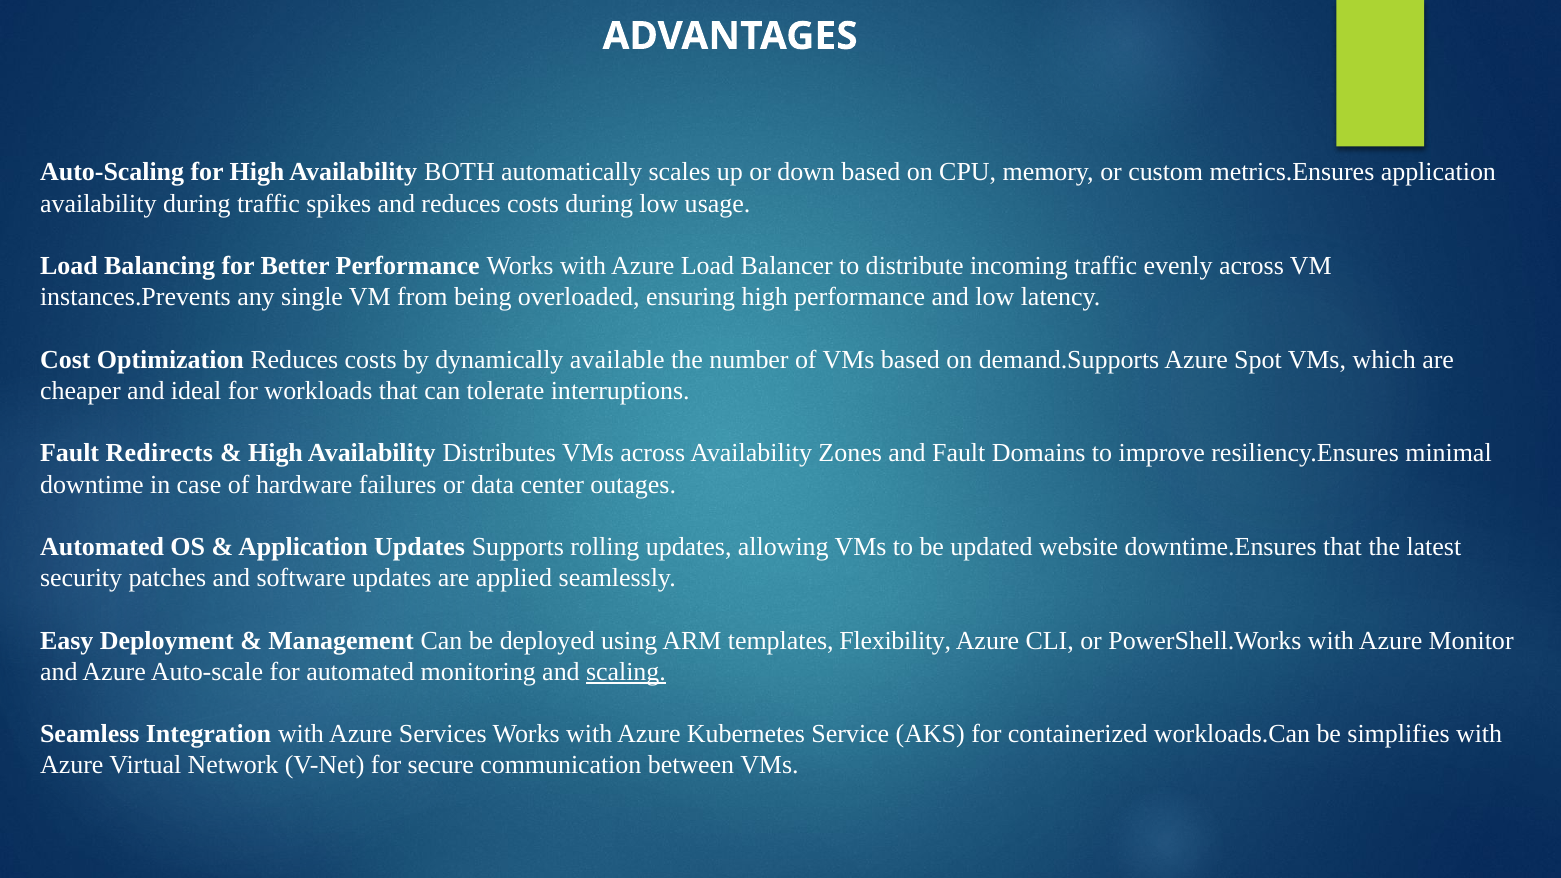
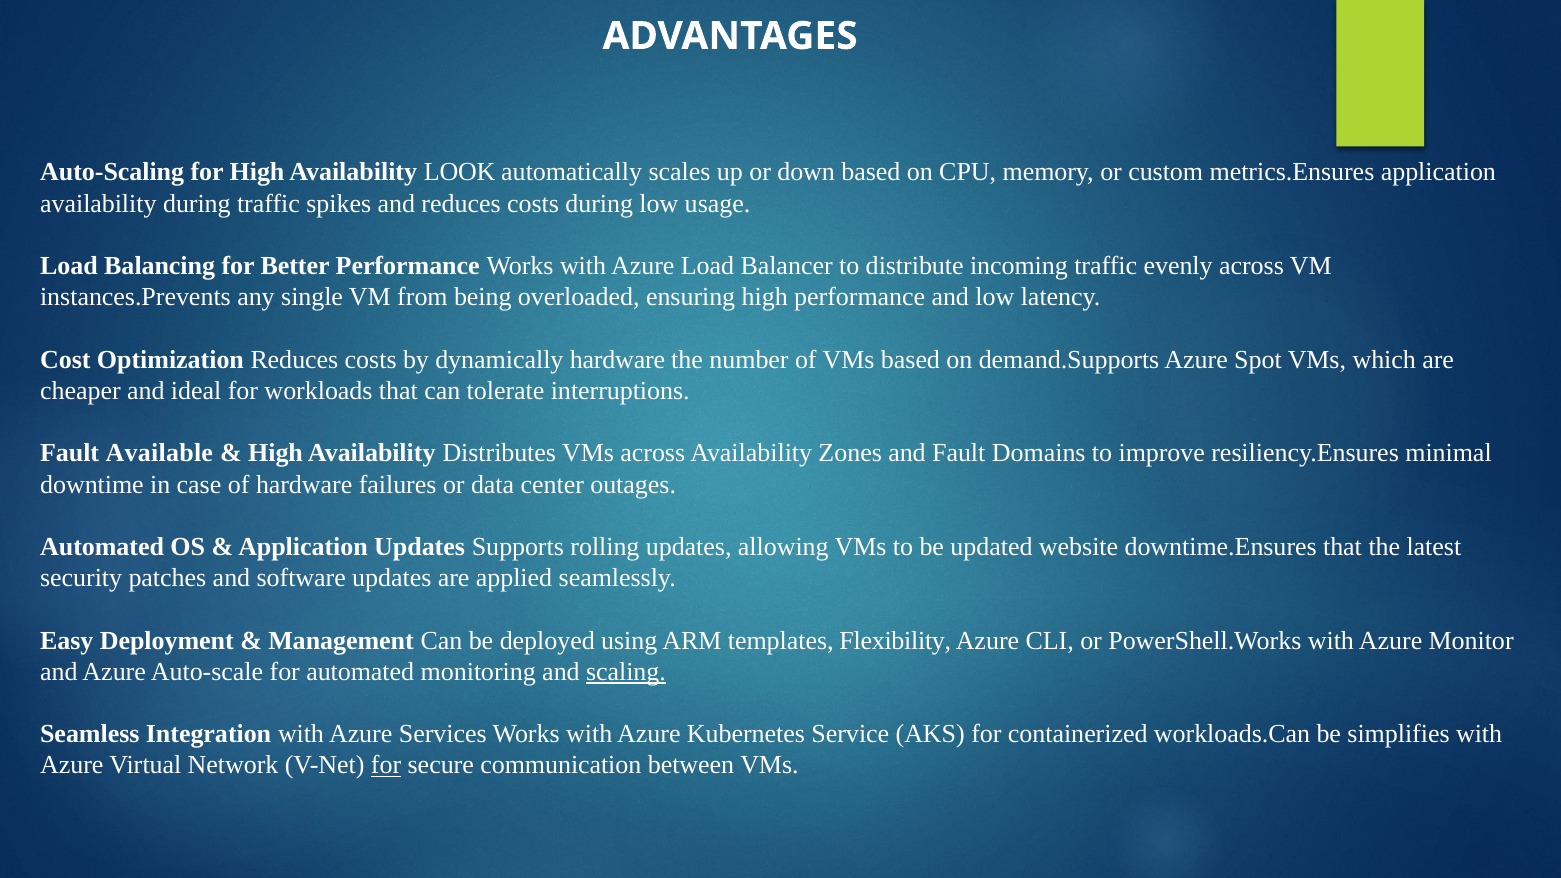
BOTH: BOTH -> LOOK
dynamically available: available -> hardware
Redirects: Redirects -> Available
for at (386, 765) underline: none -> present
